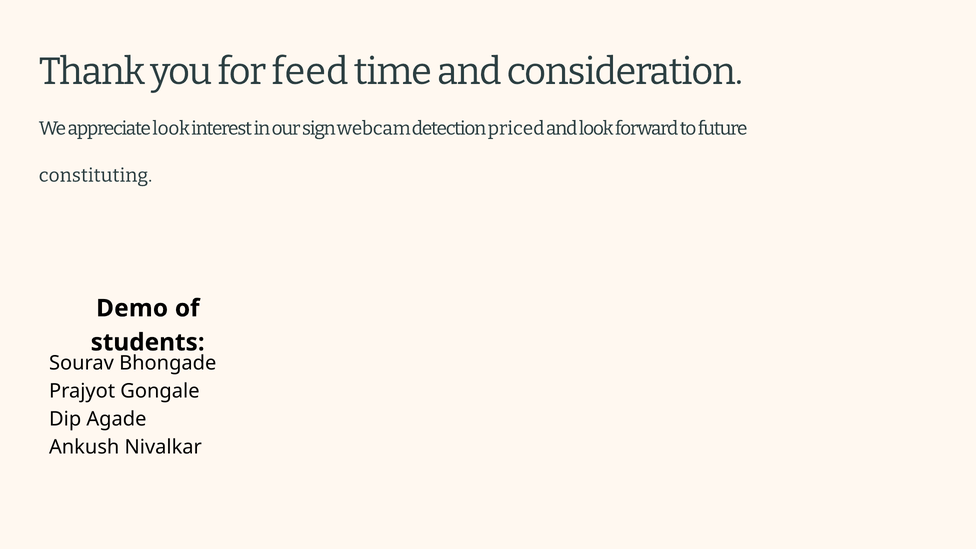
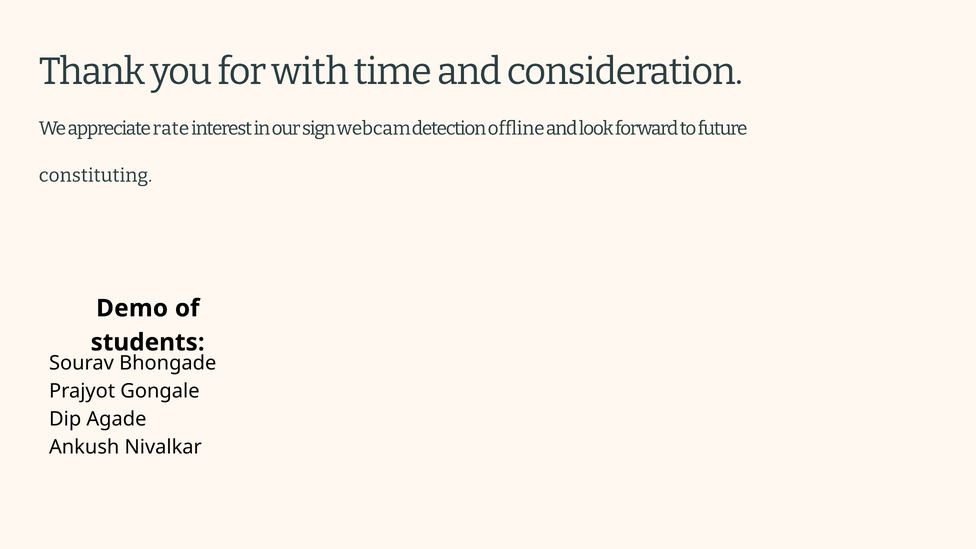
feed: feed -> with
appreciate look: look -> rate
priced: priced -> offline
